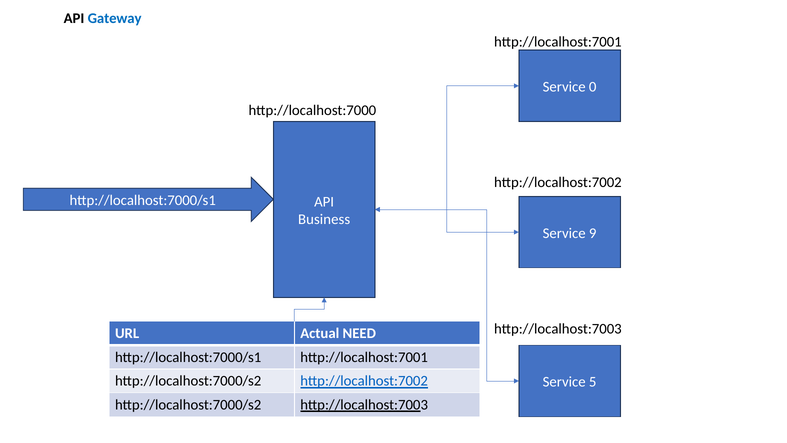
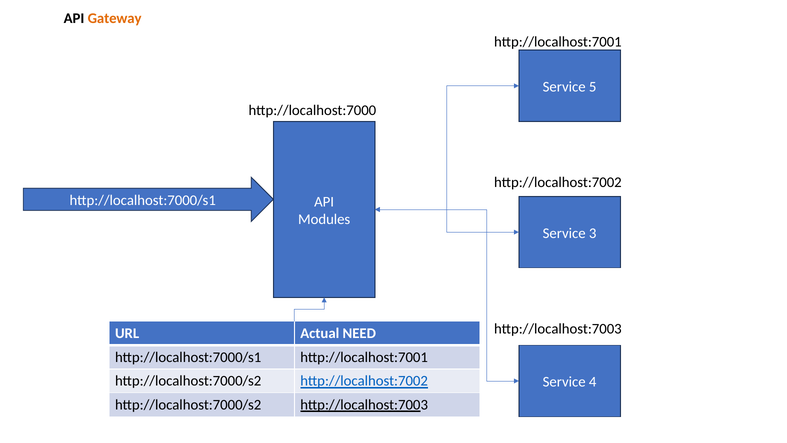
Gateway colour: blue -> orange
0: 0 -> 5
Business: Business -> Modules
9: 9 -> 3
5: 5 -> 4
